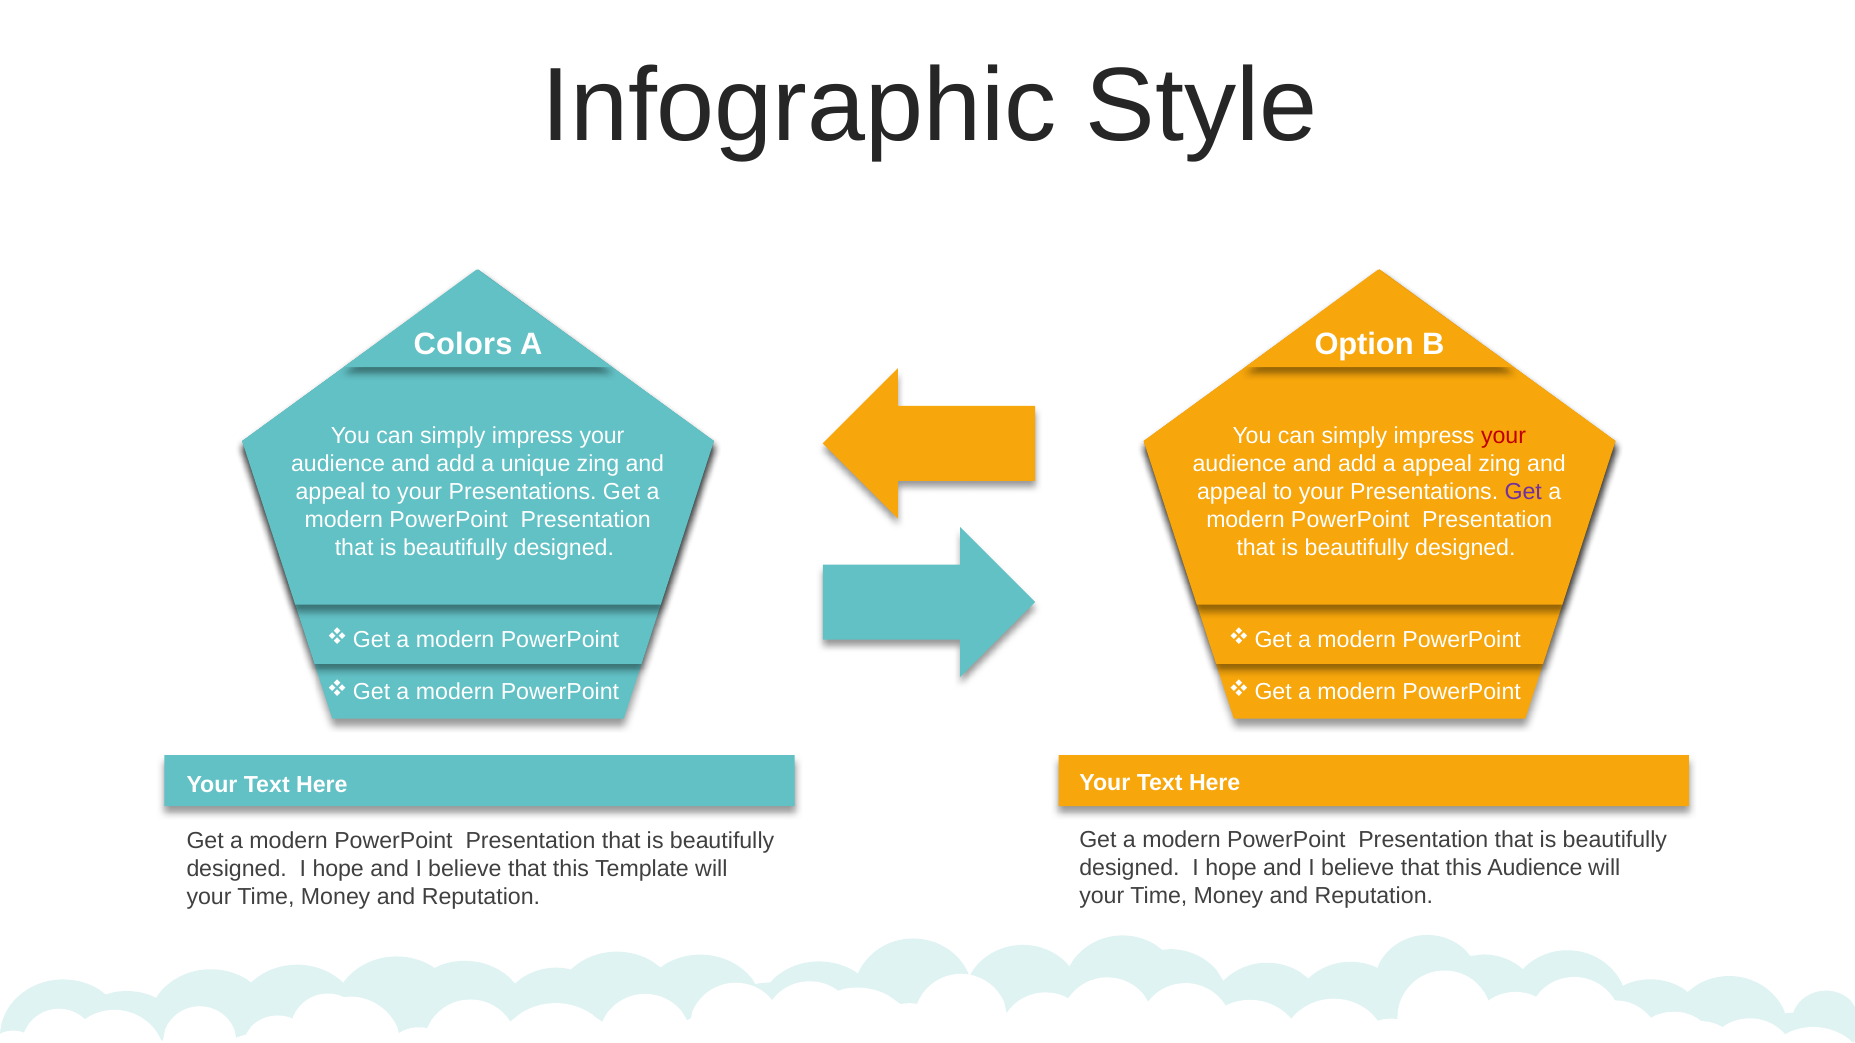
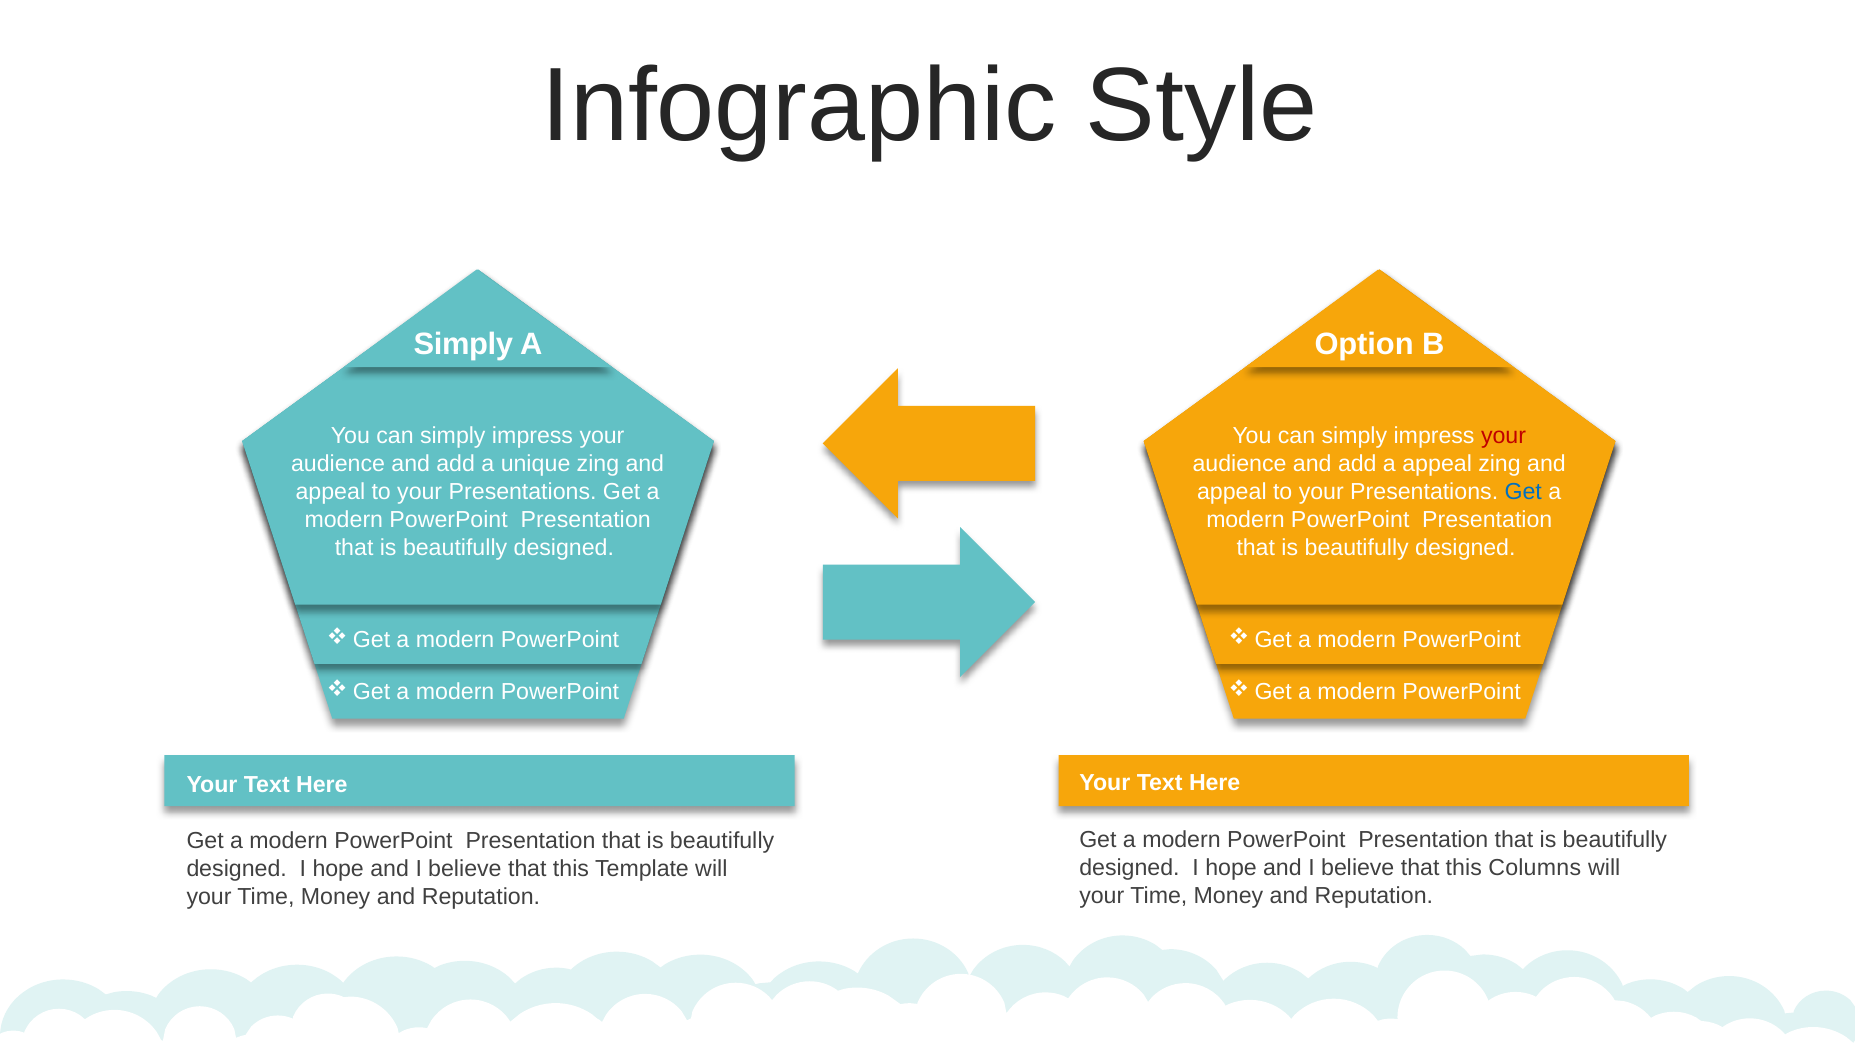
Colors at (463, 344): Colors -> Simply
Get at (1523, 492) colour: purple -> blue
this Audience: Audience -> Columns
